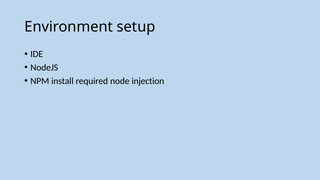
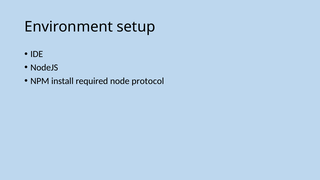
injection: injection -> protocol
